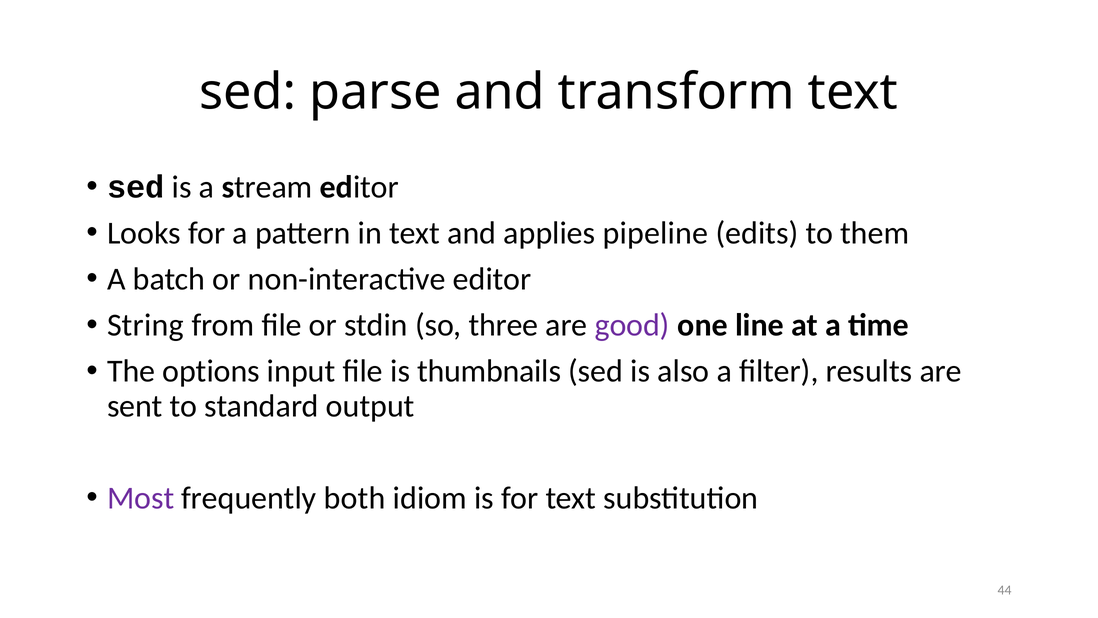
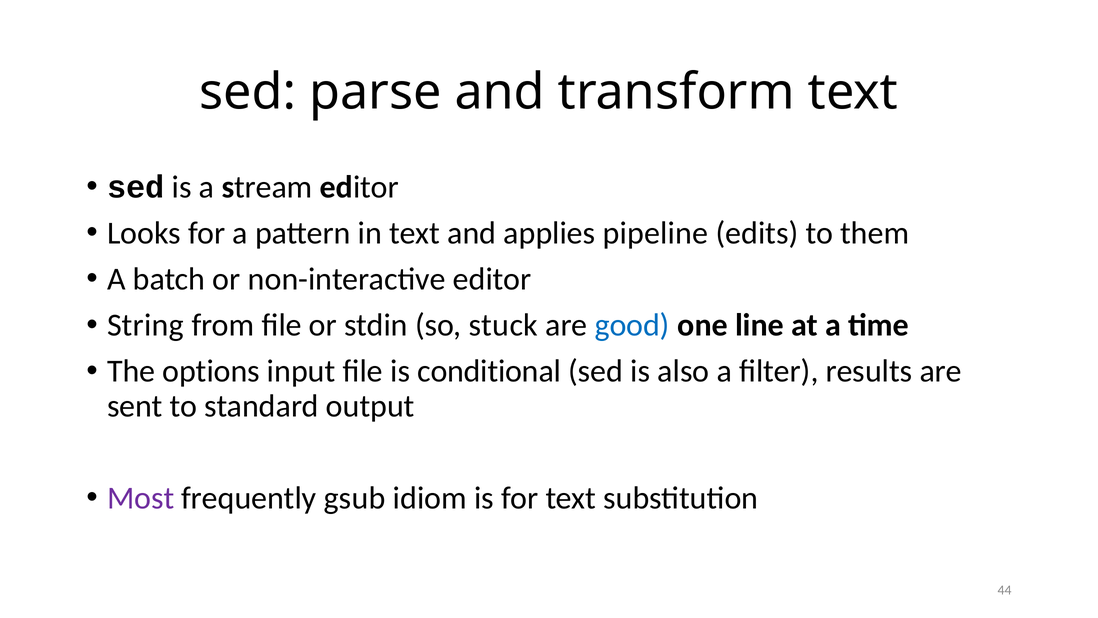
three: three -> stuck
good colour: purple -> blue
thumbnails: thumbnails -> conditional
both: both -> gsub
